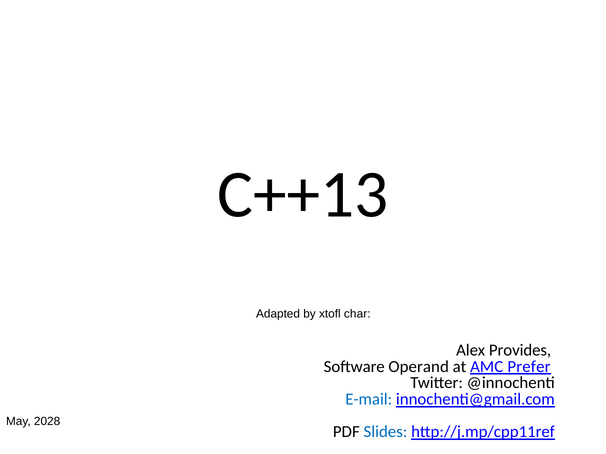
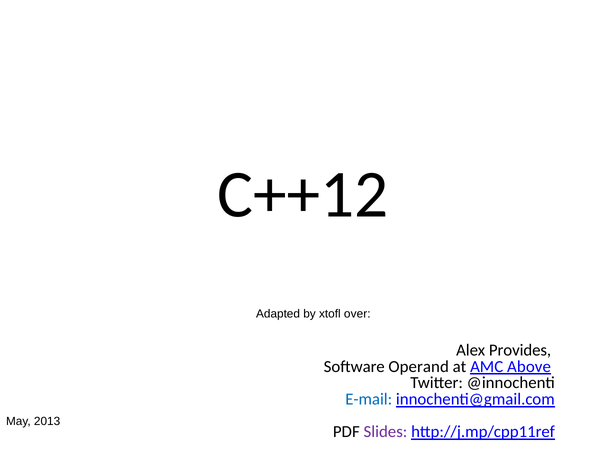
C++13: C++13 -> C++12
char: char -> over
Prefer: Prefer -> Above
2028: 2028 -> 2013
Slides colour: blue -> purple
